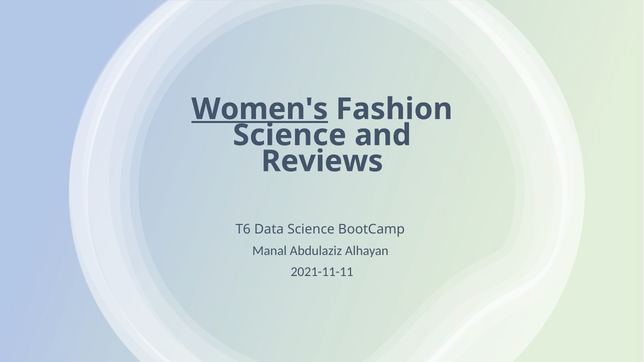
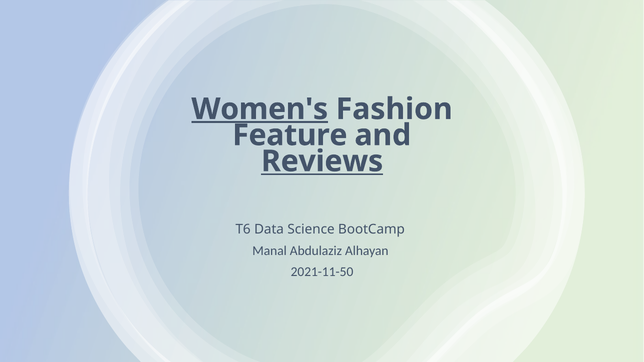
Science at (290, 135): Science -> Feature
Reviews underline: none -> present
2021-11-11: 2021-11-11 -> 2021-11-50
